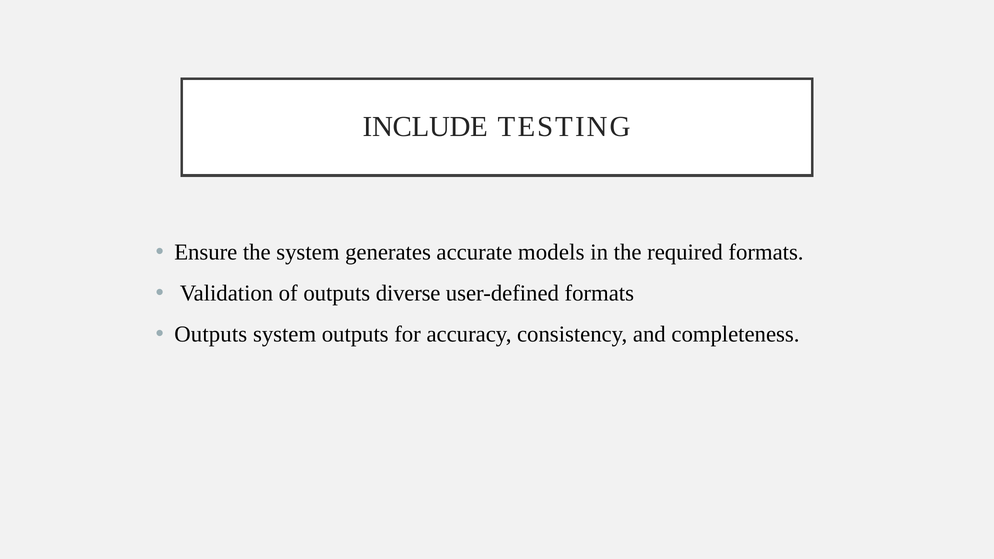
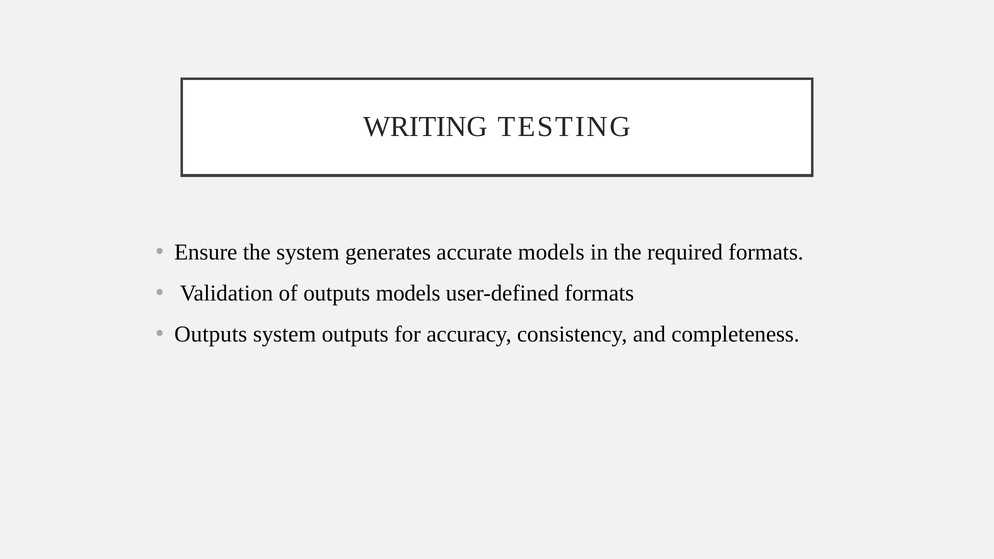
INCLUDE: INCLUDE -> WRITING
outputs diverse: diverse -> models
